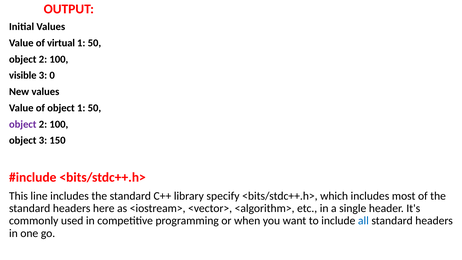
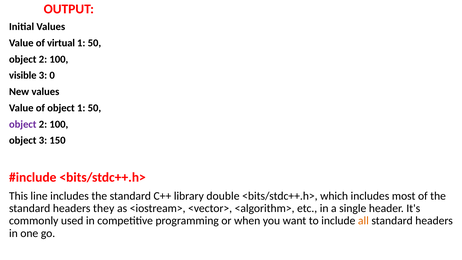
specify: specify -> double
here: here -> they
all colour: blue -> orange
